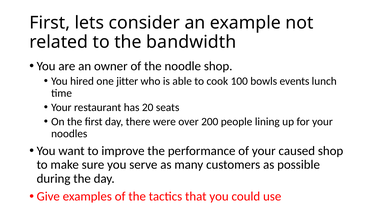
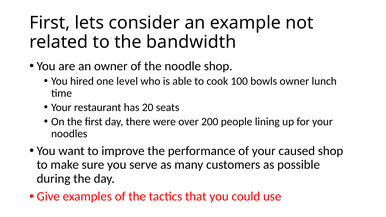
jitter: jitter -> level
bowls events: events -> owner
